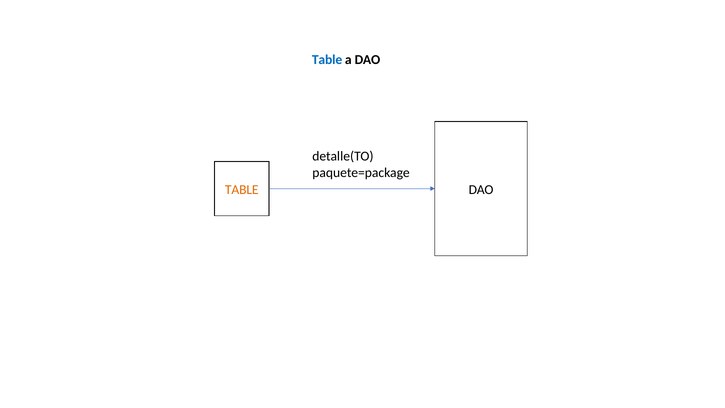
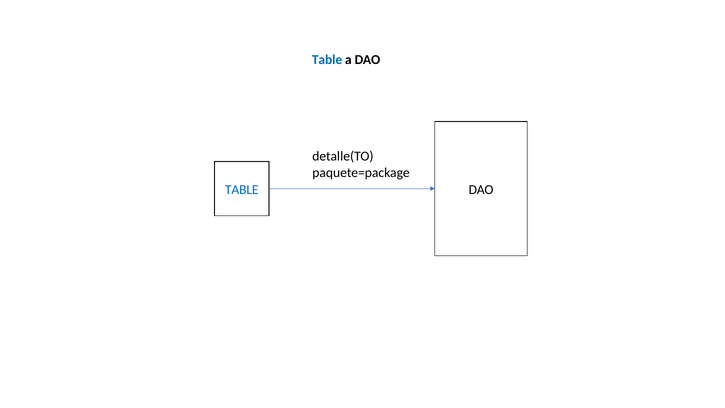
TABLE at (242, 189) colour: orange -> blue
